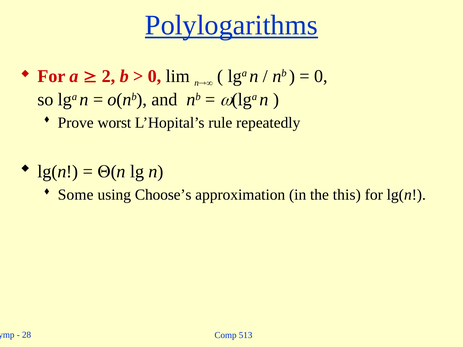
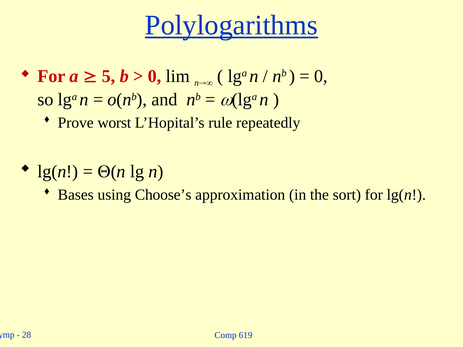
2: 2 -> 5
Some: Some -> Bases
this: this -> sort
513: 513 -> 619
